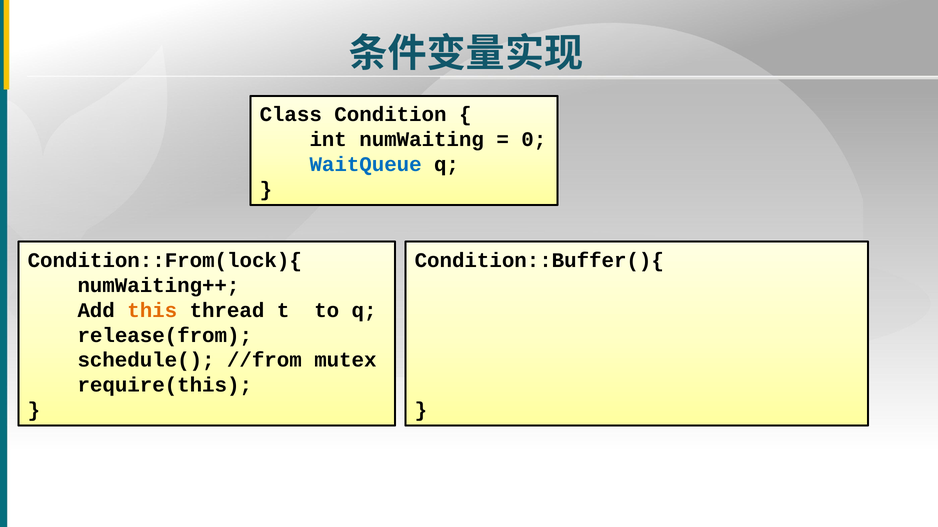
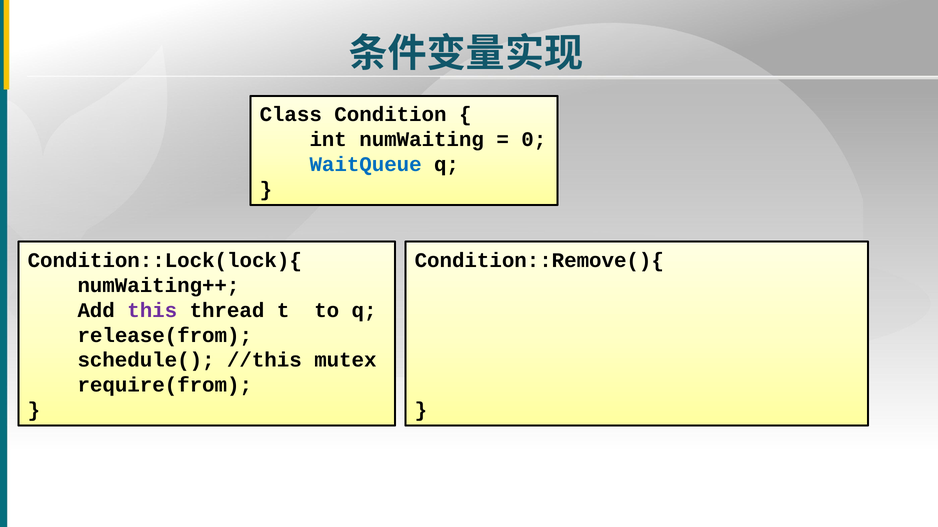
Condition::From(lock){: Condition::From(lock){ -> Condition::Lock(lock){
Condition::Buffer(){: Condition::Buffer(){ -> Condition::Remove(){
this colour: orange -> purple
//from: //from -> //this
require(this: require(this -> require(from
